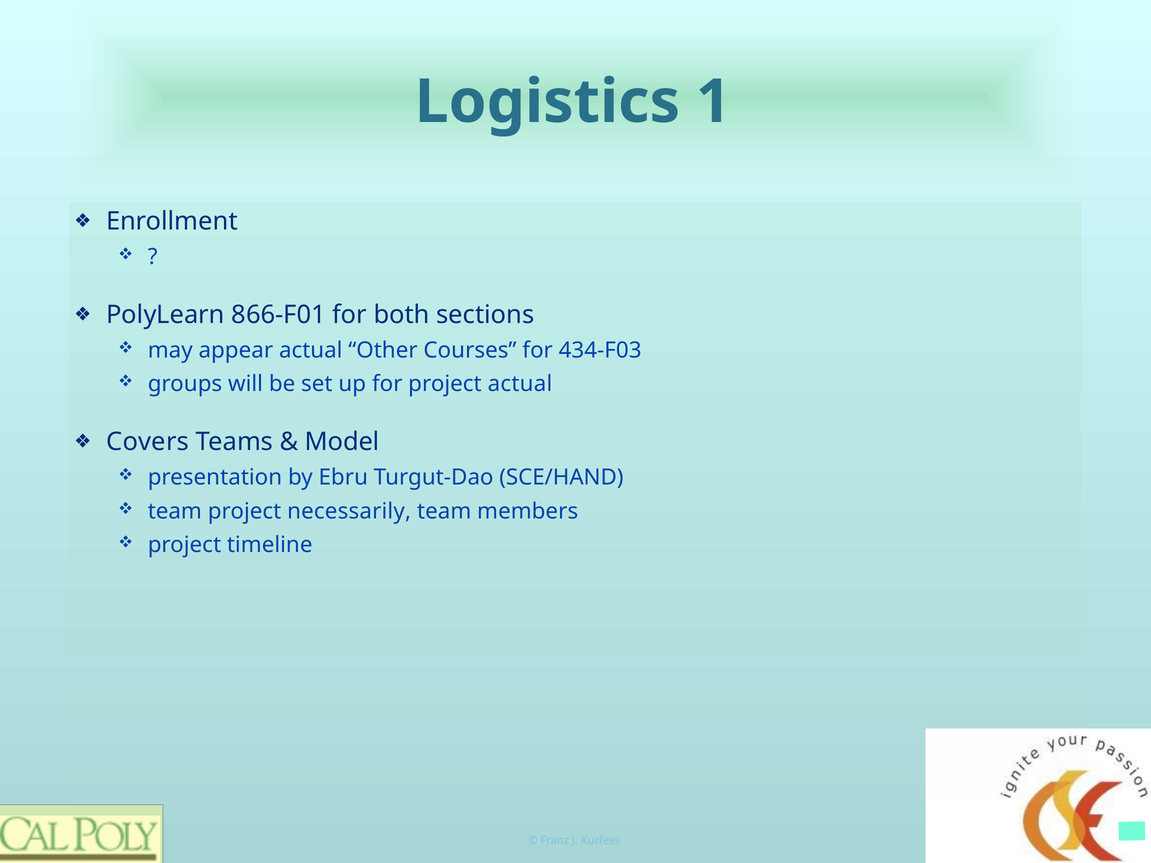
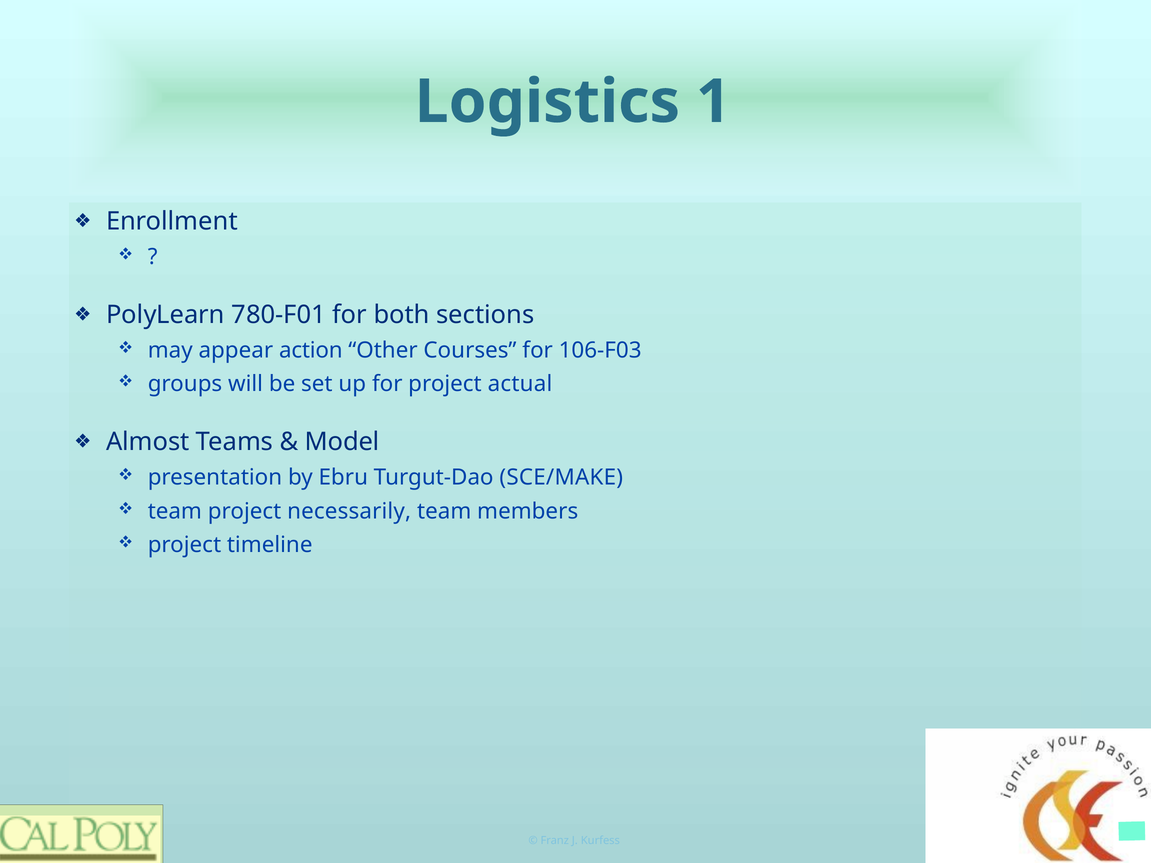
866-F01: 866-F01 -> 780-F01
appear actual: actual -> action
434-F03: 434-F03 -> 106-F03
Covers: Covers -> Almost
SCE/HAND: SCE/HAND -> SCE/MAKE
